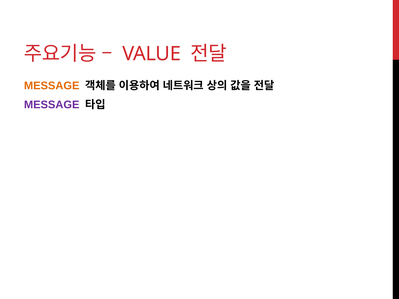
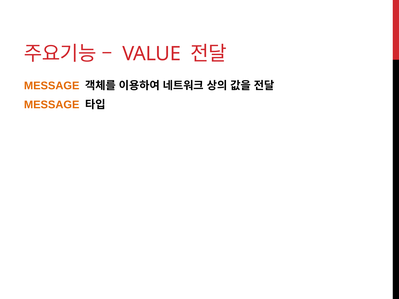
MESSAGE at (52, 105) colour: purple -> orange
